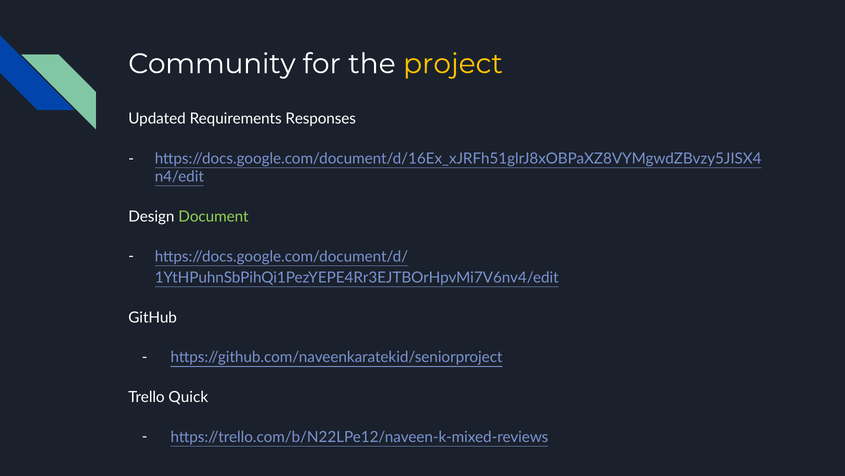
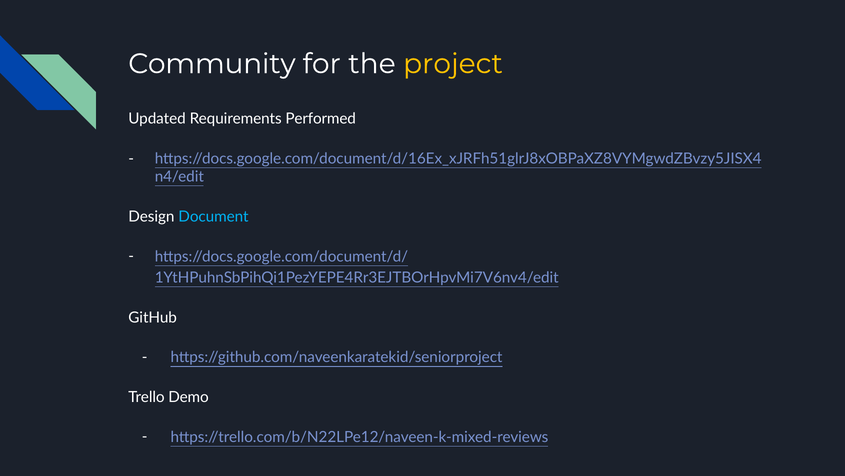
Responses: Responses -> Performed
Document colour: light green -> light blue
Quick: Quick -> Demo
